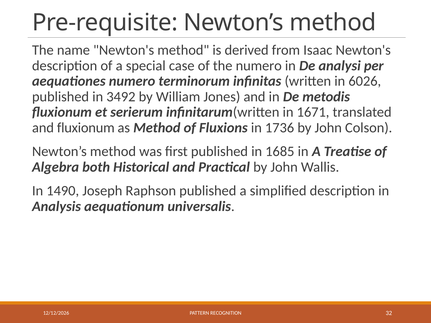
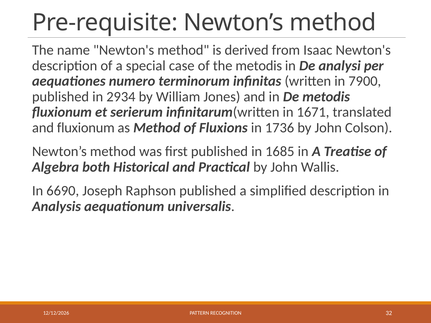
the numero: numero -> metodis
6026: 6026 -> 7900
3492: 3492 -> 2934
1490: 1490 -> 6690
